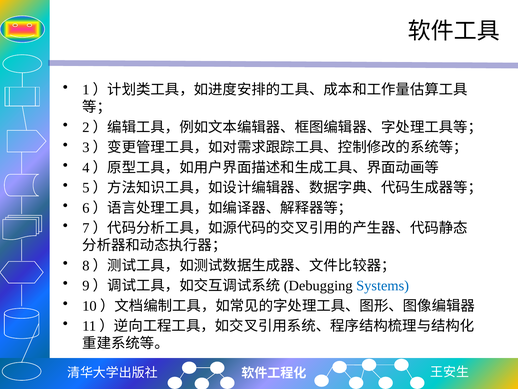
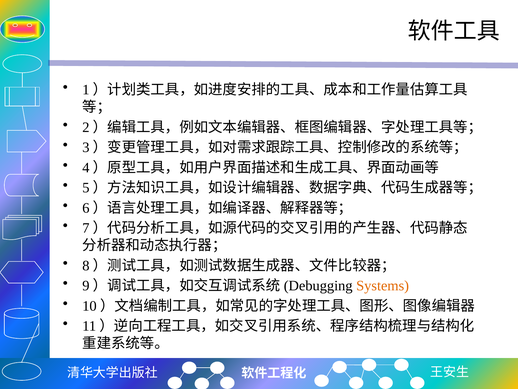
Systems colour: blue -> orange
